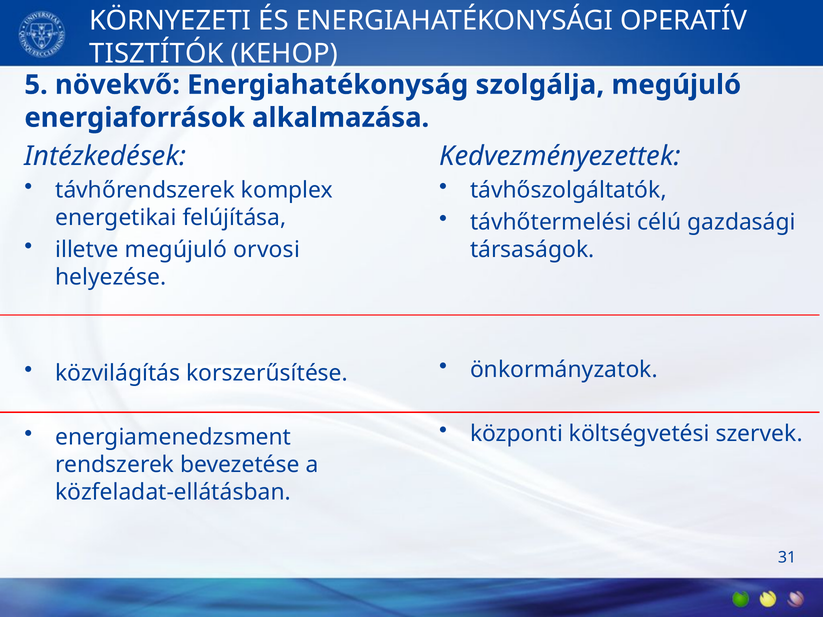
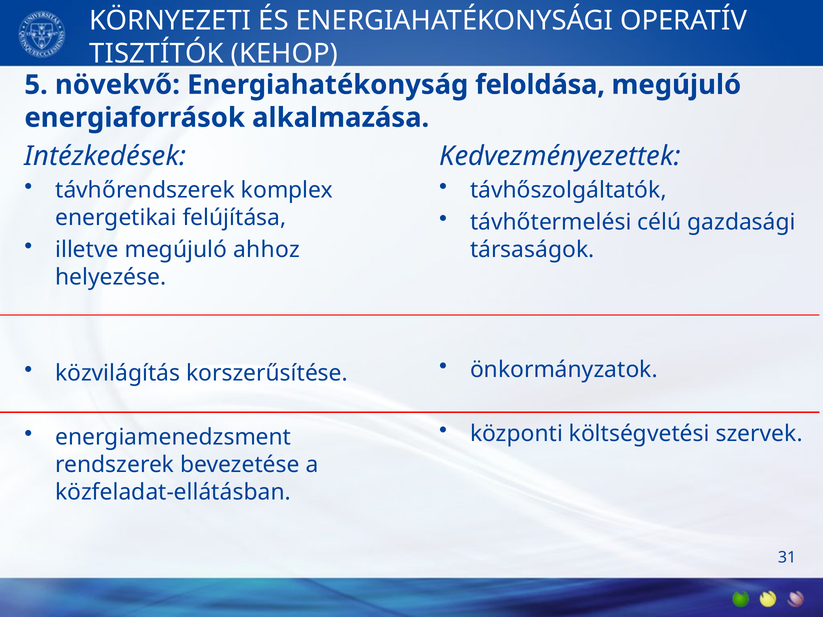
szolgálja: szolgálja -> feloldása
orvosi: orvosi -> ahhoz
